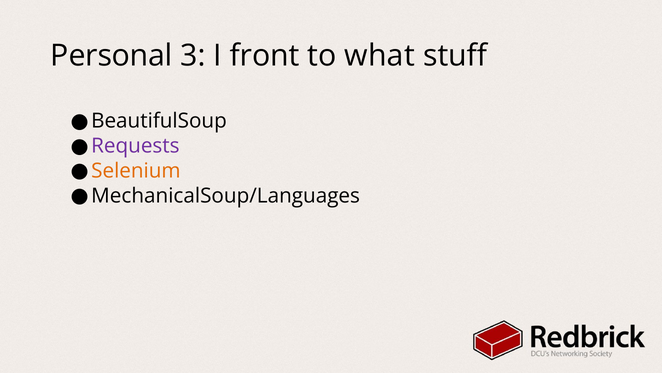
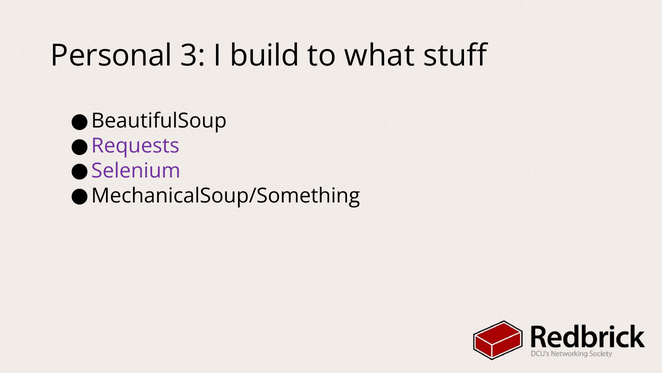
front: front -> build
Selenium colour: orange -> purple
MechanicalSoup/Languages: MechanicalSoup/Languages -> MechanicalSoup/Something
